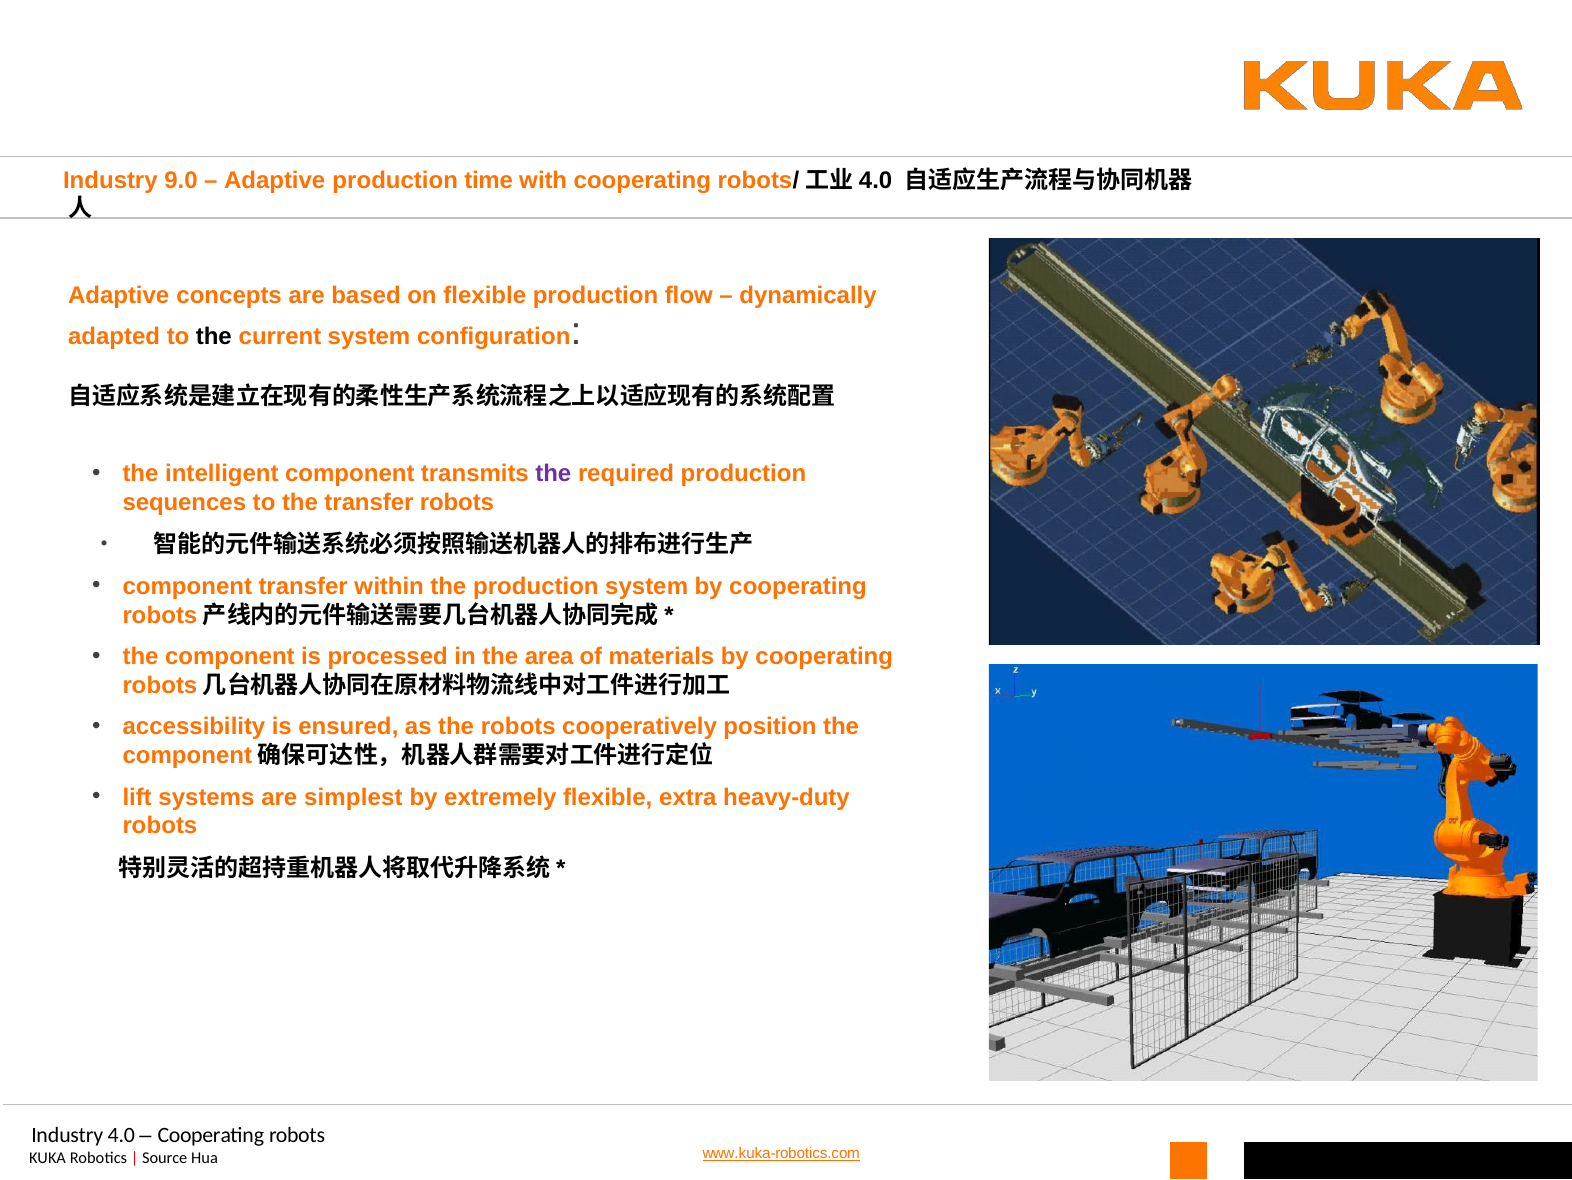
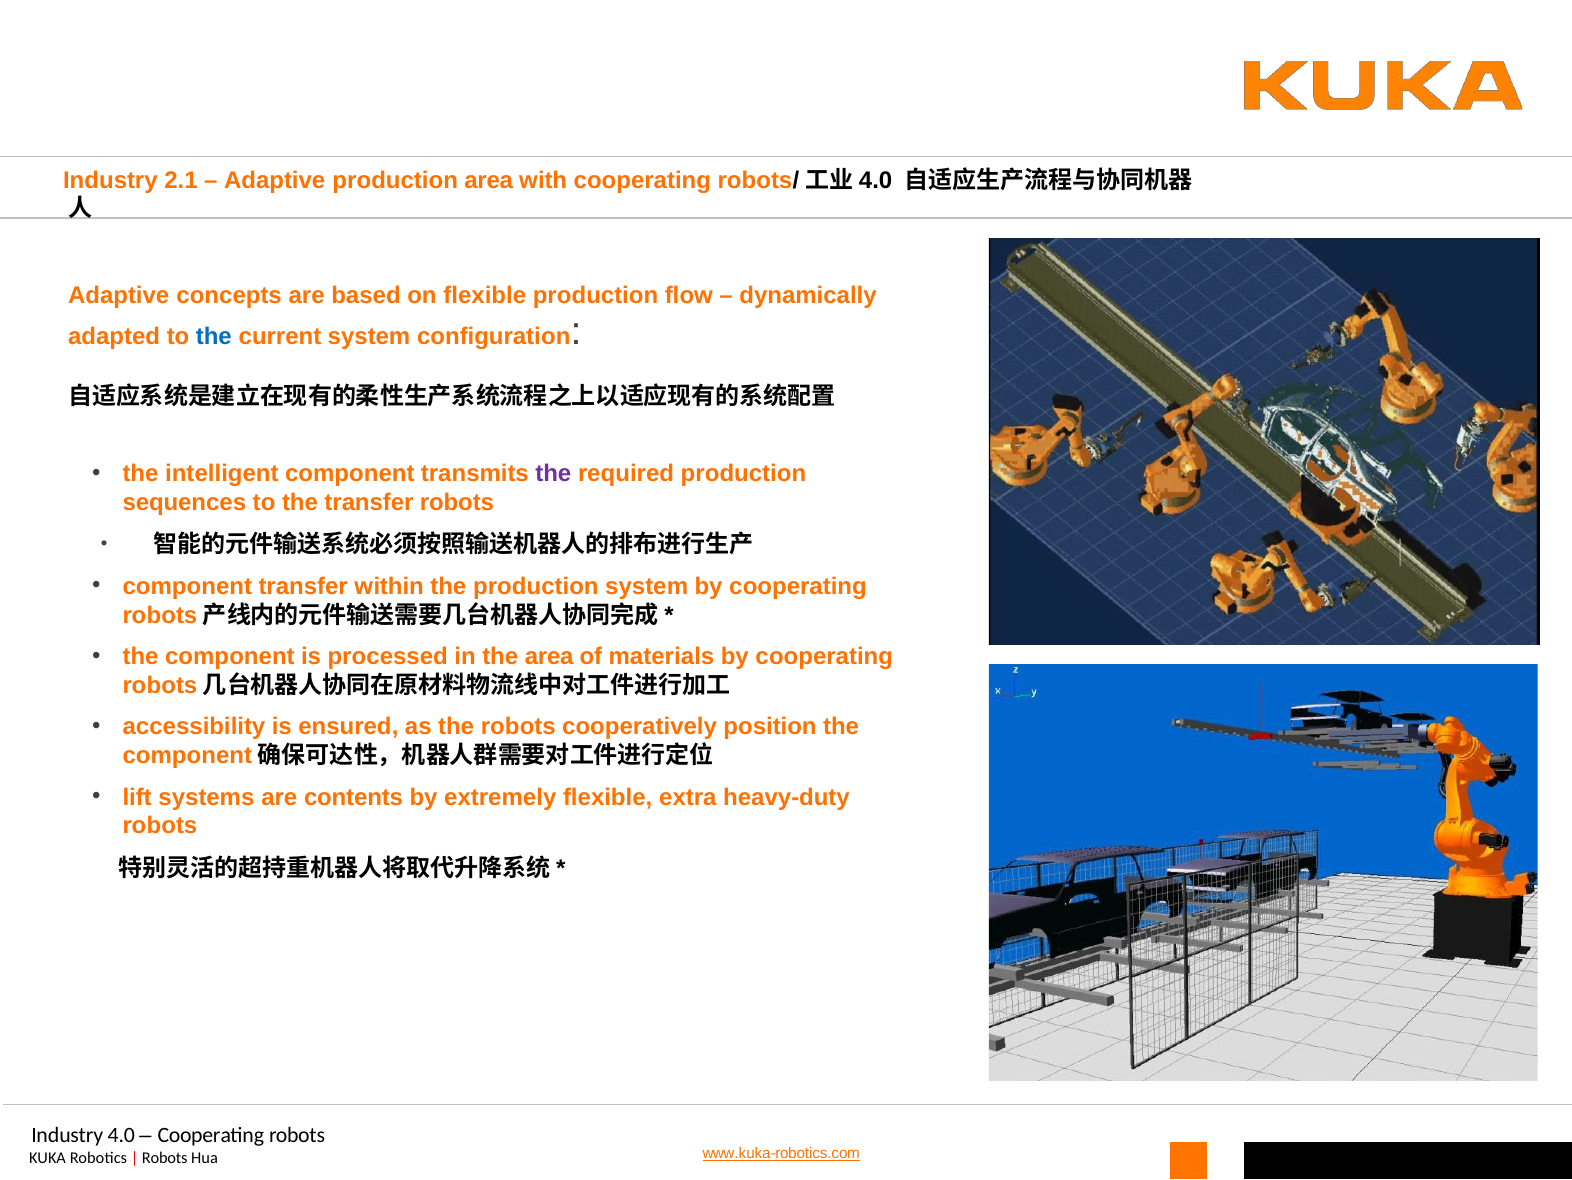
9.0: 9.0 -> 2.1
production time: time -> area
the at (214, 336) colour: black -> blue
simplest: simplest -> contents
Source at (165, 1158): Source -> Robots
